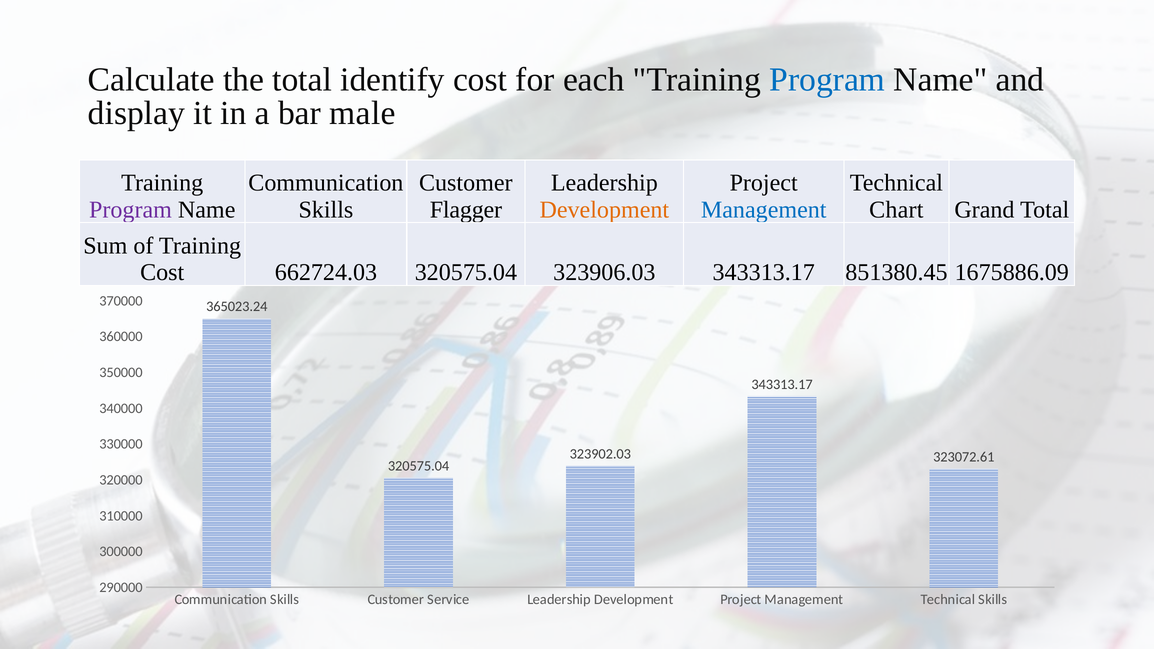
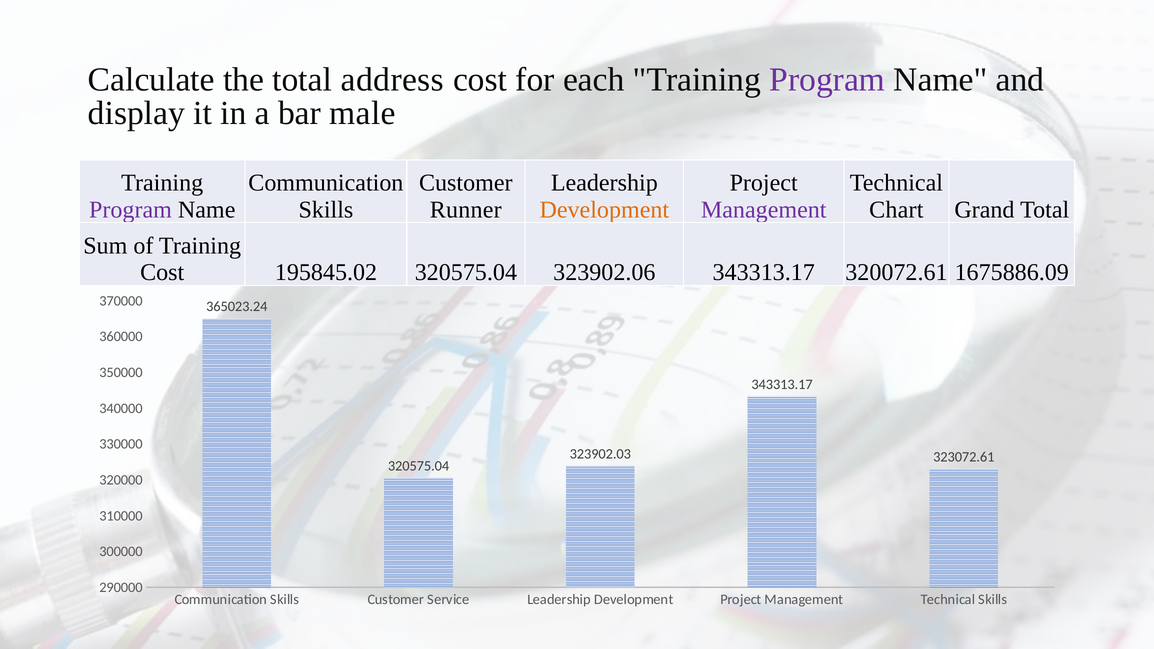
identify: identify -> address
Program at (827, 79) colour: blue -> purple
Flagger: Flagger -> Runner
Management at (764, 210) colour: blue -> purple
662724.03: 662724.03 -> 195845.02
323906.03: 323906.03 -> 323902.06
851380.45: 851380.45 -> 320072.61
